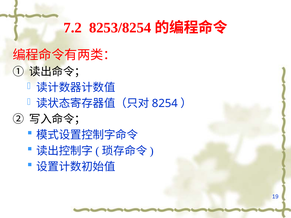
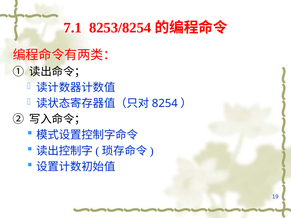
7.2: 7.2 -> 7.1
